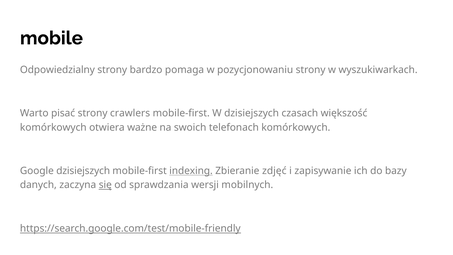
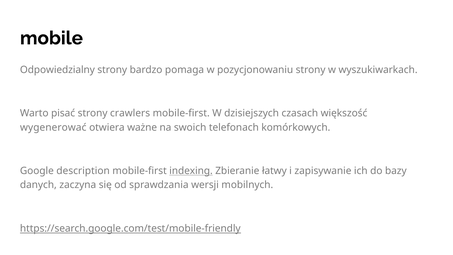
komórkowych at (53, 127): komórkowych -> wygenerować
Google dzisiejszych: dzisiejszych -> description
zdjęć: zdjęć -> łatwy
się underline: present -> none
